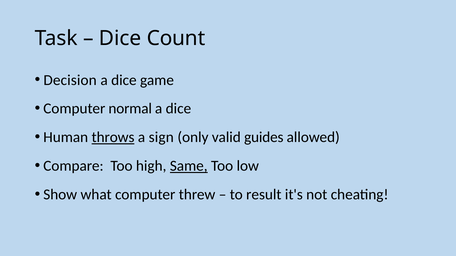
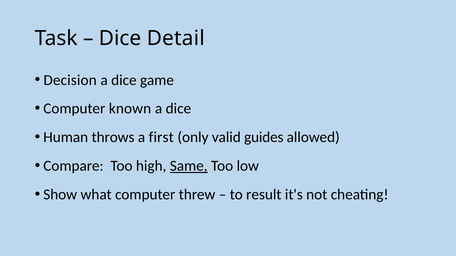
Count: Count -> Detail
normal: normal -> known
throws underline: present -> none
sign: sign -> first
